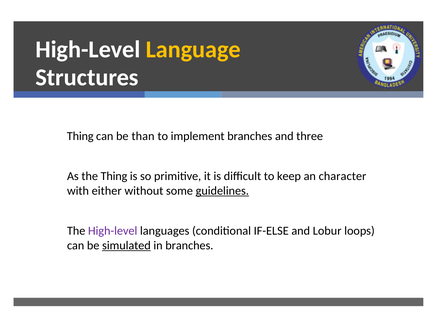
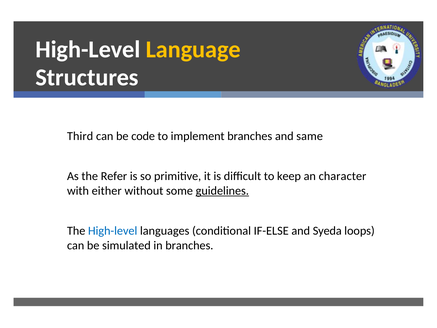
Thing at (80, 136): Thing -> Third
than: than -> code
three: three -> same
the Thing: Thing -> Refer
High-level at (113, 231) colour: purple -> blue
Lobur: Lobur -> Syeda
simulated underline: present -> none
